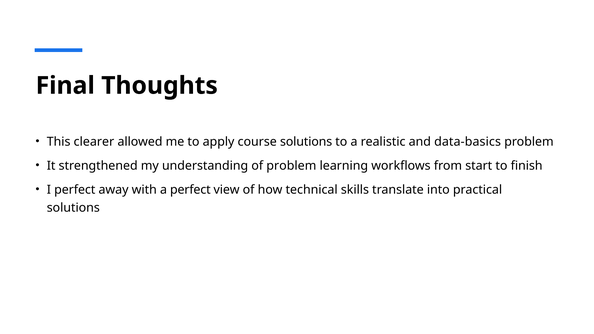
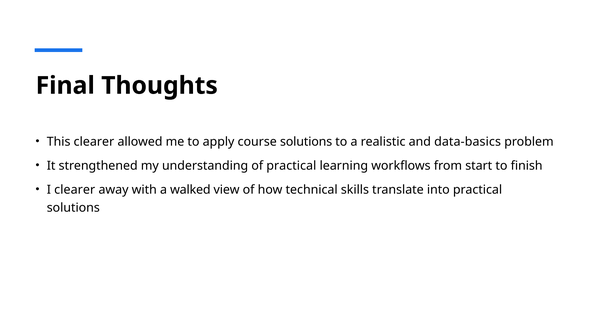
of problem: problem -> practical
I perfect: perfect -> clearer
a perfect: perfect -> walked
